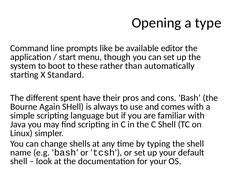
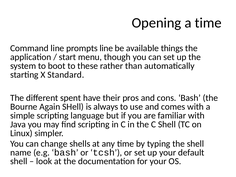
a type: type -> time
prompts like: like -> line
editor: editor -> things
